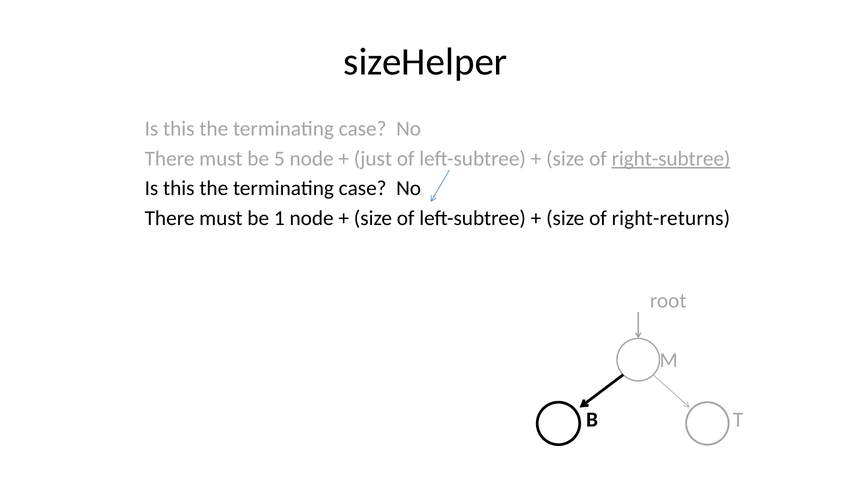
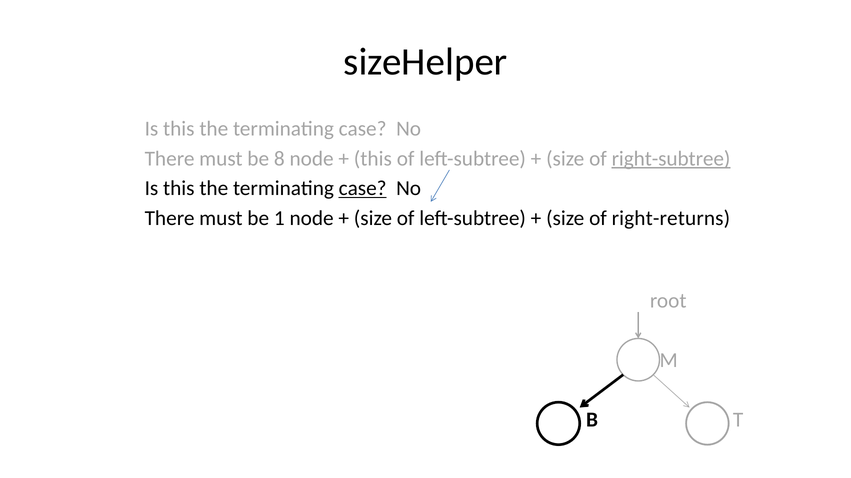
5: 5 -> 8
just at (373, 159): just -> this
case at (363, 189) underline: none -> present
